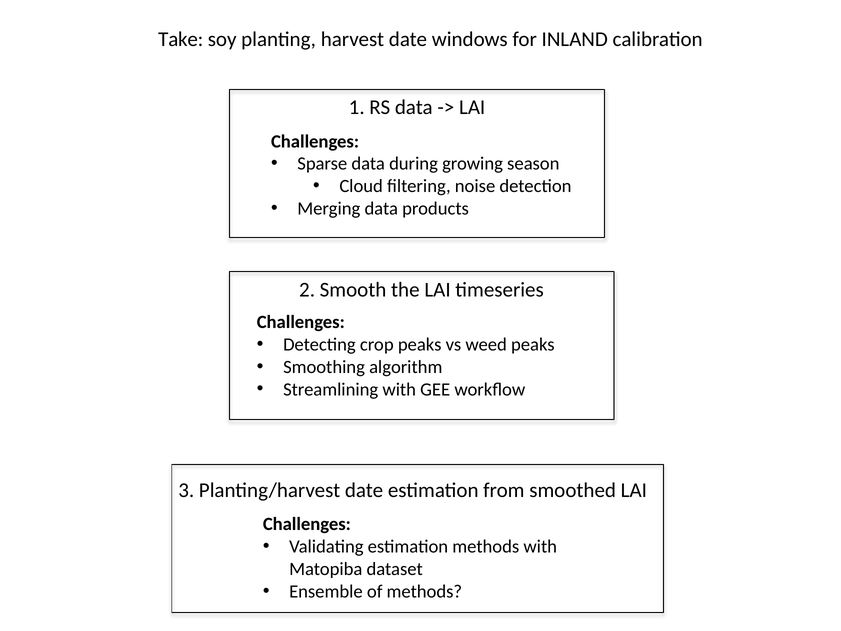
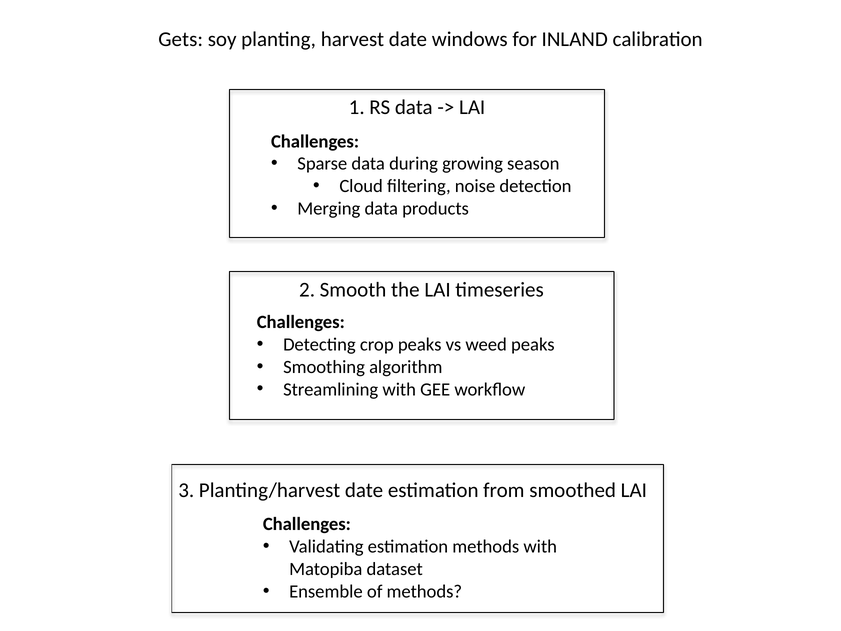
Take: Take -> Gets
